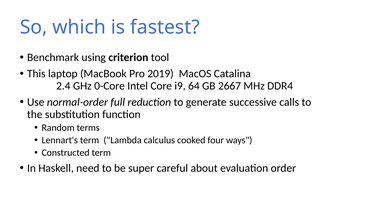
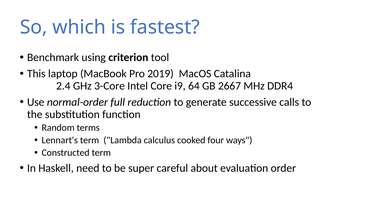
0-Core: 0-Core -> 3-Core
